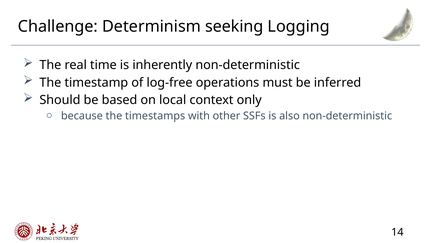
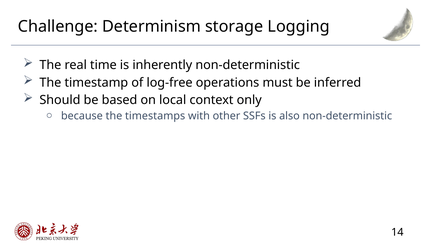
seeking: seeking -> storage
